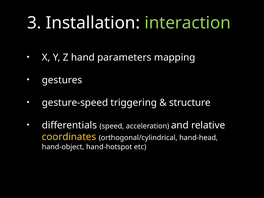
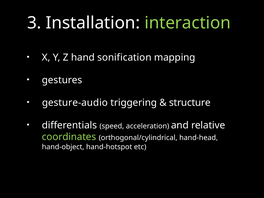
parameters: parameters -> sonification
gesture-speed: gesture-speed -> gesture-audio
coordinates colour: yellow -> light green
